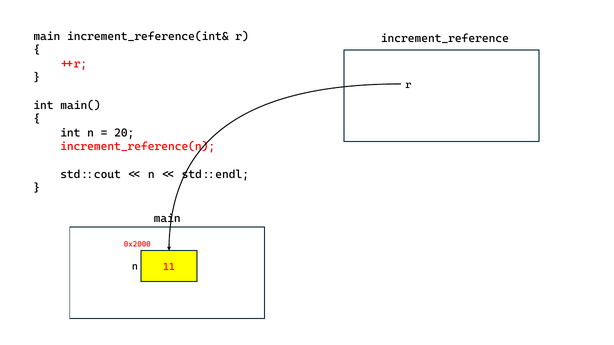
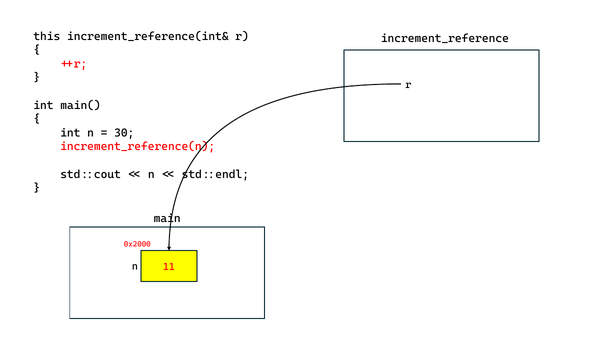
main at (47, 36): main -> this
20: 20 -> 30
